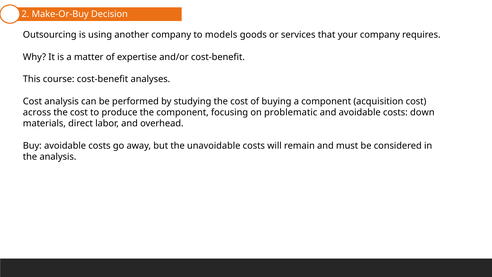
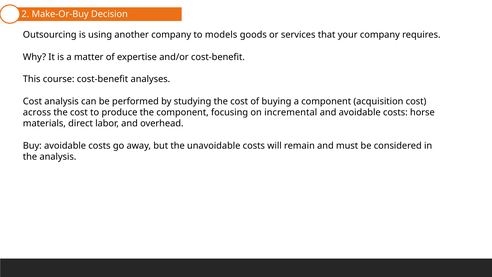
problematic: problematic -> incremental
down: down -> horse
